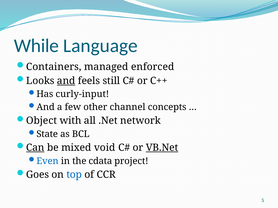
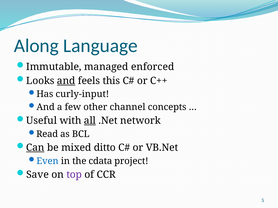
While: While -> Along
Containers: Containers -> Immutable
still: still -> this
Object: Object -> Useful
all underline: none -> present
State: State -> Read
void: void -> ditto
VB.Net underline: present -> none
Goes: Goes -> Save
top colour: blue -> purple
